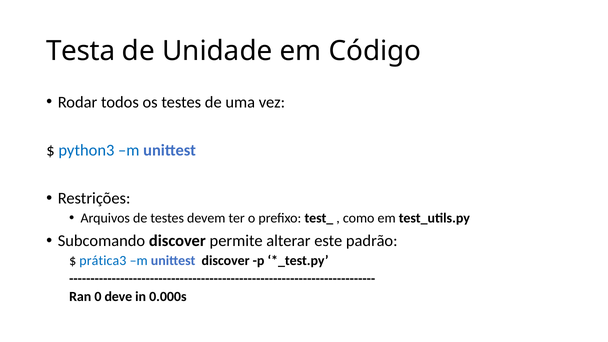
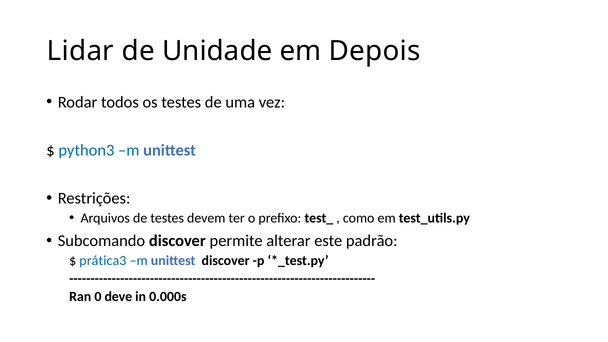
Testa: Testa -> Lidar
Código: Código -> Depois
